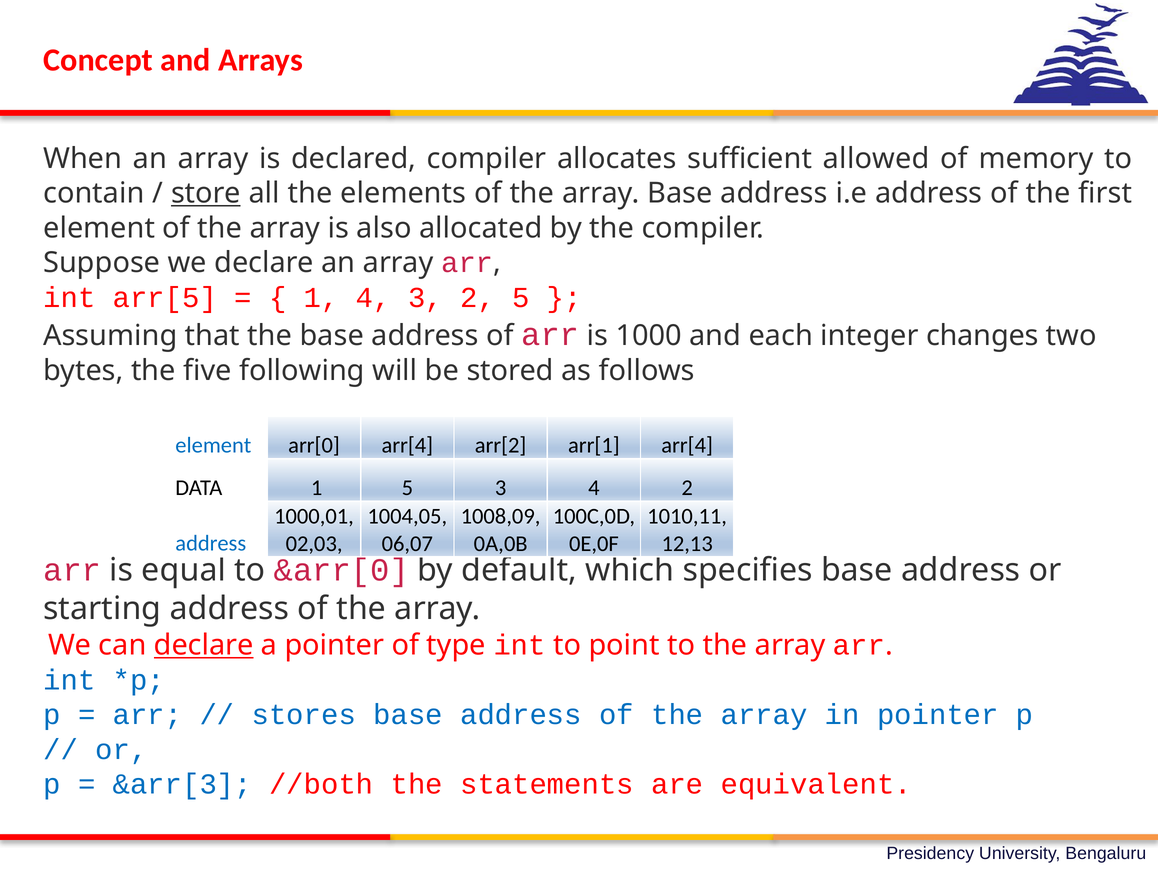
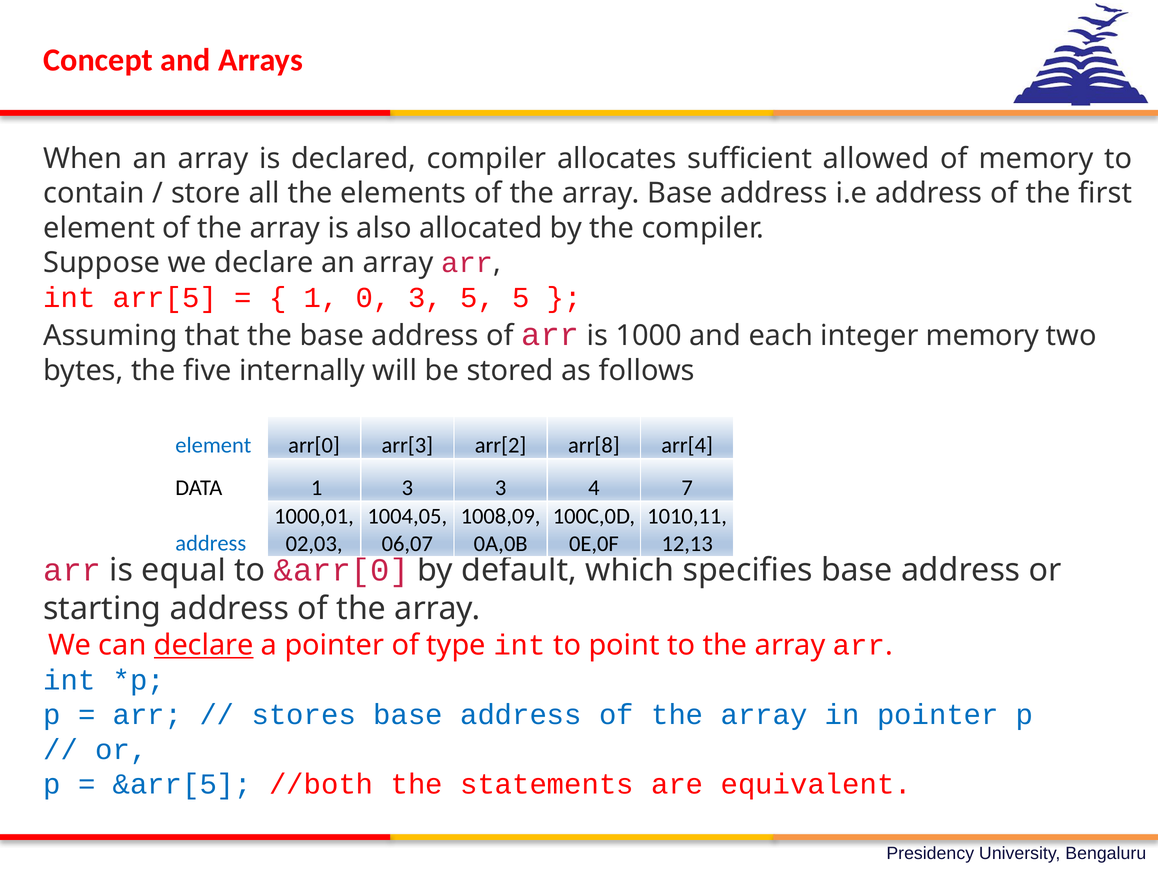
store underline: present -> none
1 4: 4 -> 0
3 2: 2 -> 5
integer changes: changes -> memory
following: following -> internally
arr[0 arr[4: arr[4 -> arr[3
arr[1: arr[1 -> arr[8
1 5: 5 -> 3
4 2: 2 -> 7
&arr[3: &arr[3 -> &arr[5
